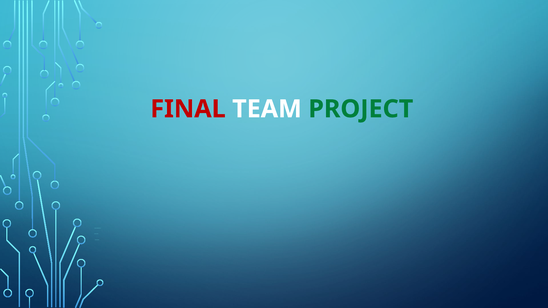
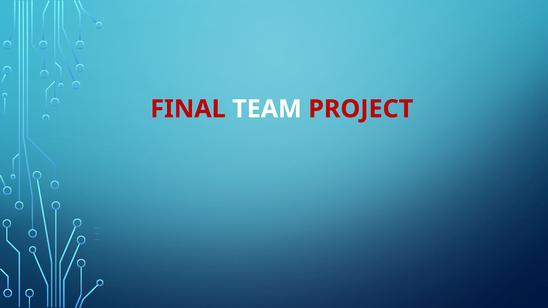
PROJECT colour: green -> red
